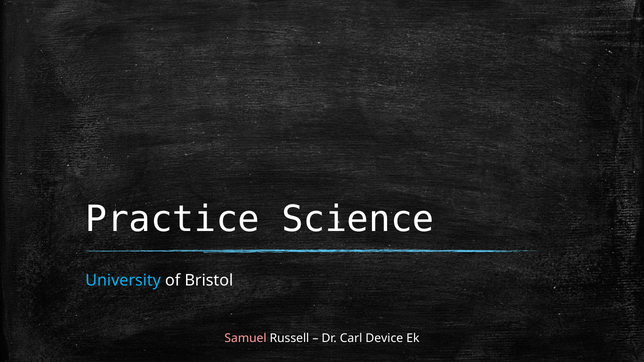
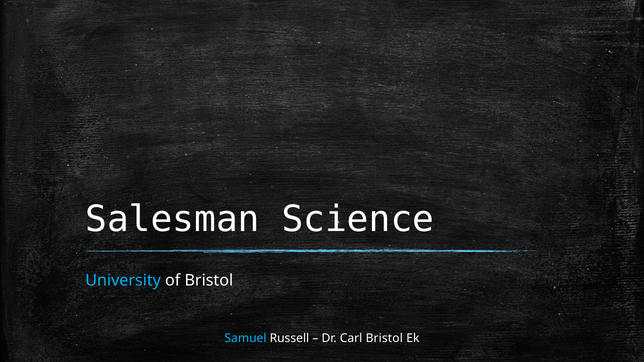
Practice: Practice -> Salesman
Samuel colour: pink -> light blue
Carl Device: Device -> Bristol
